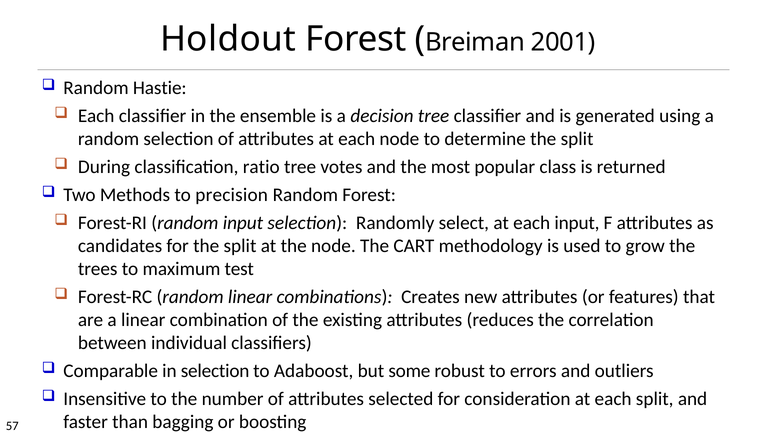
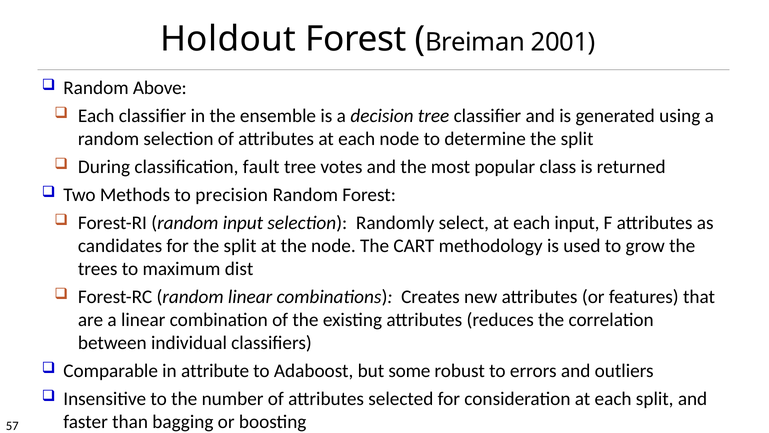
Hastie: Hastie -> Above
ratio: ratio -> fault
test: test -> dist
in selection: selection -> attribute
